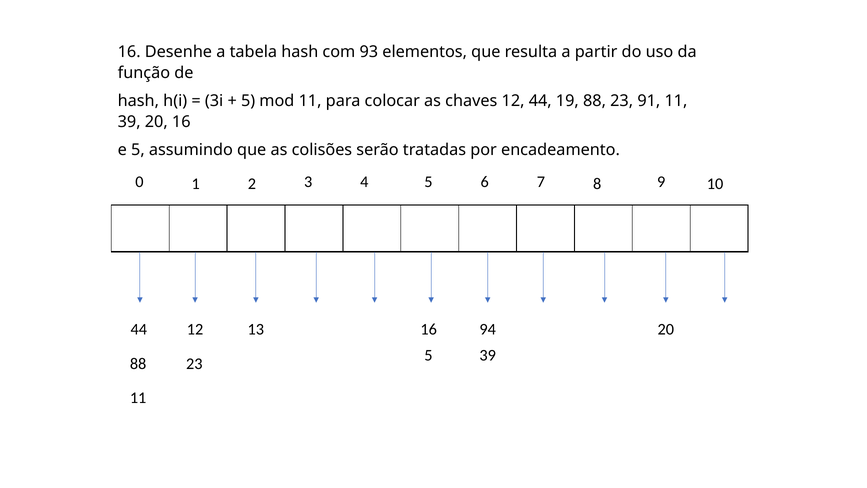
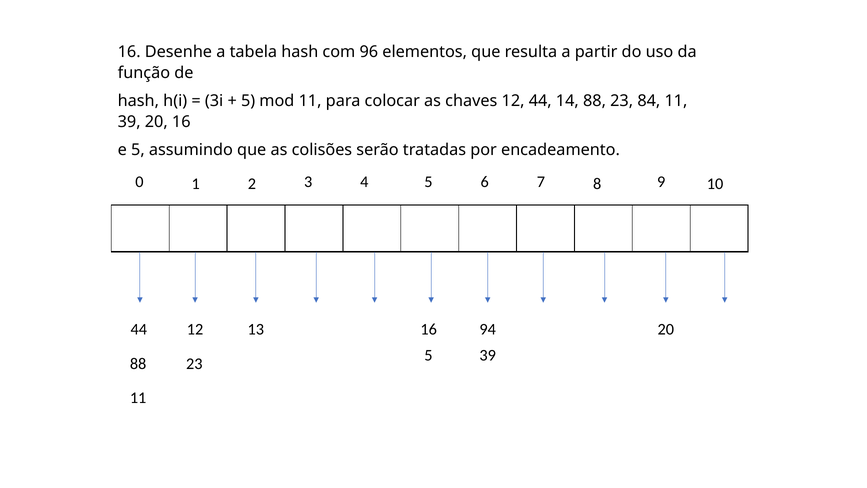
93: 93 -> 96
19: 19 -> 14
91: 91 -> 84
